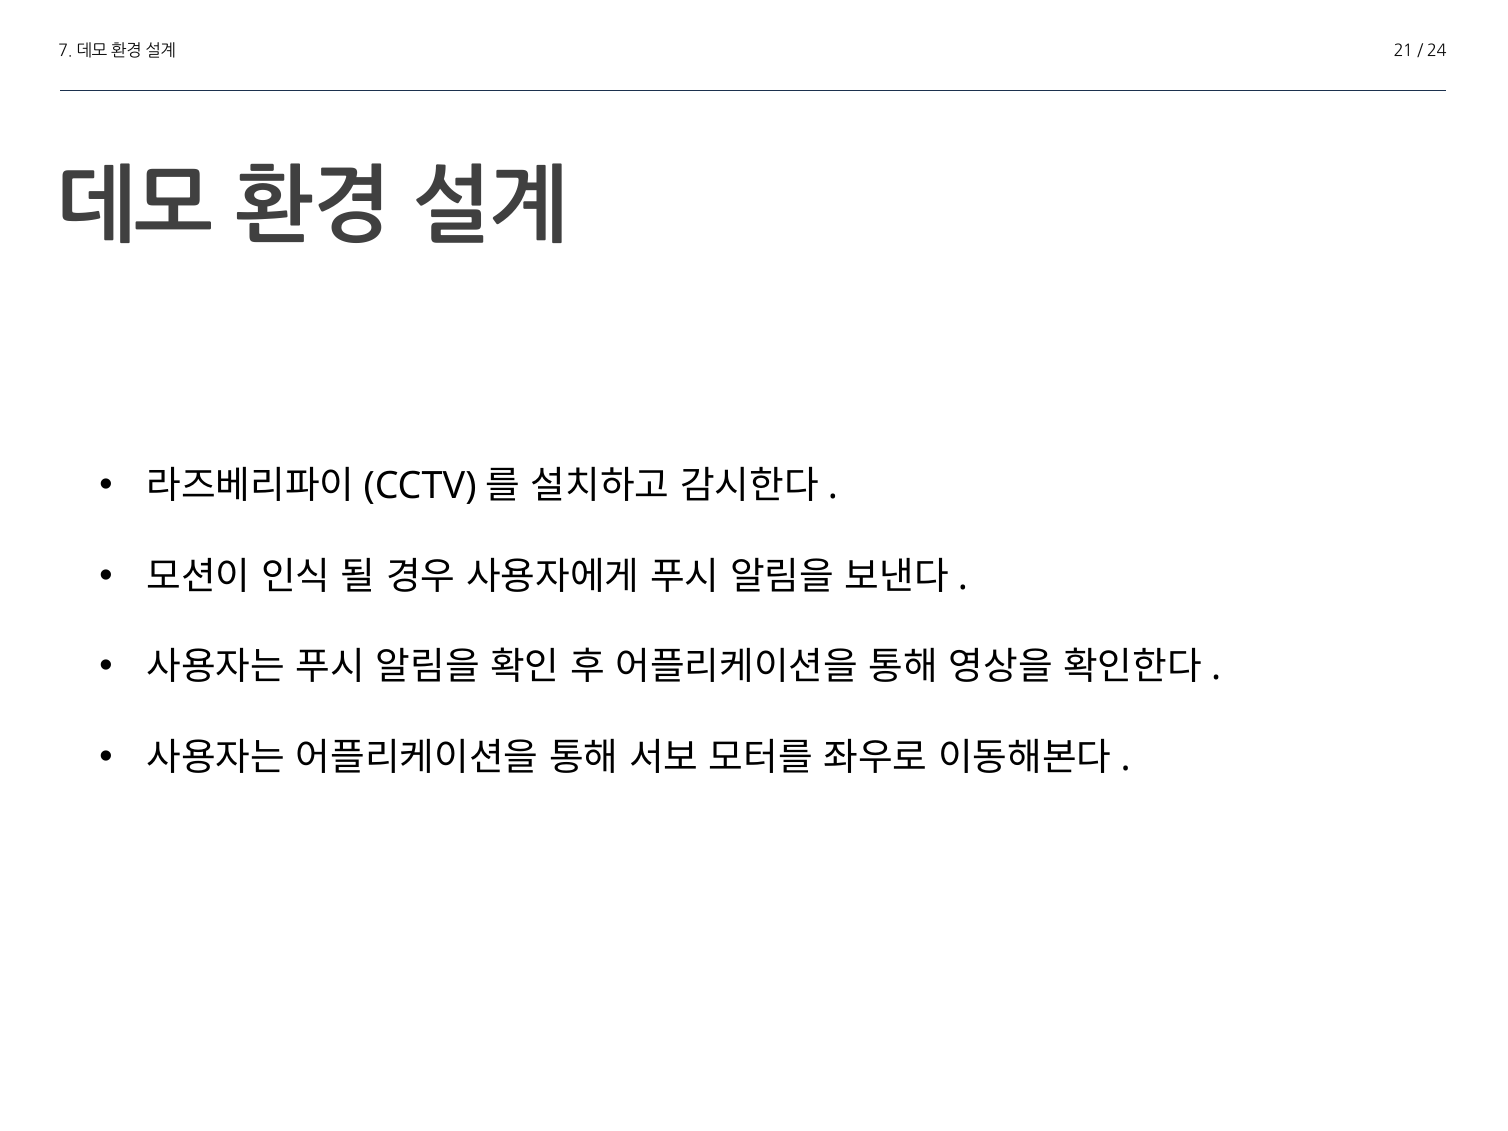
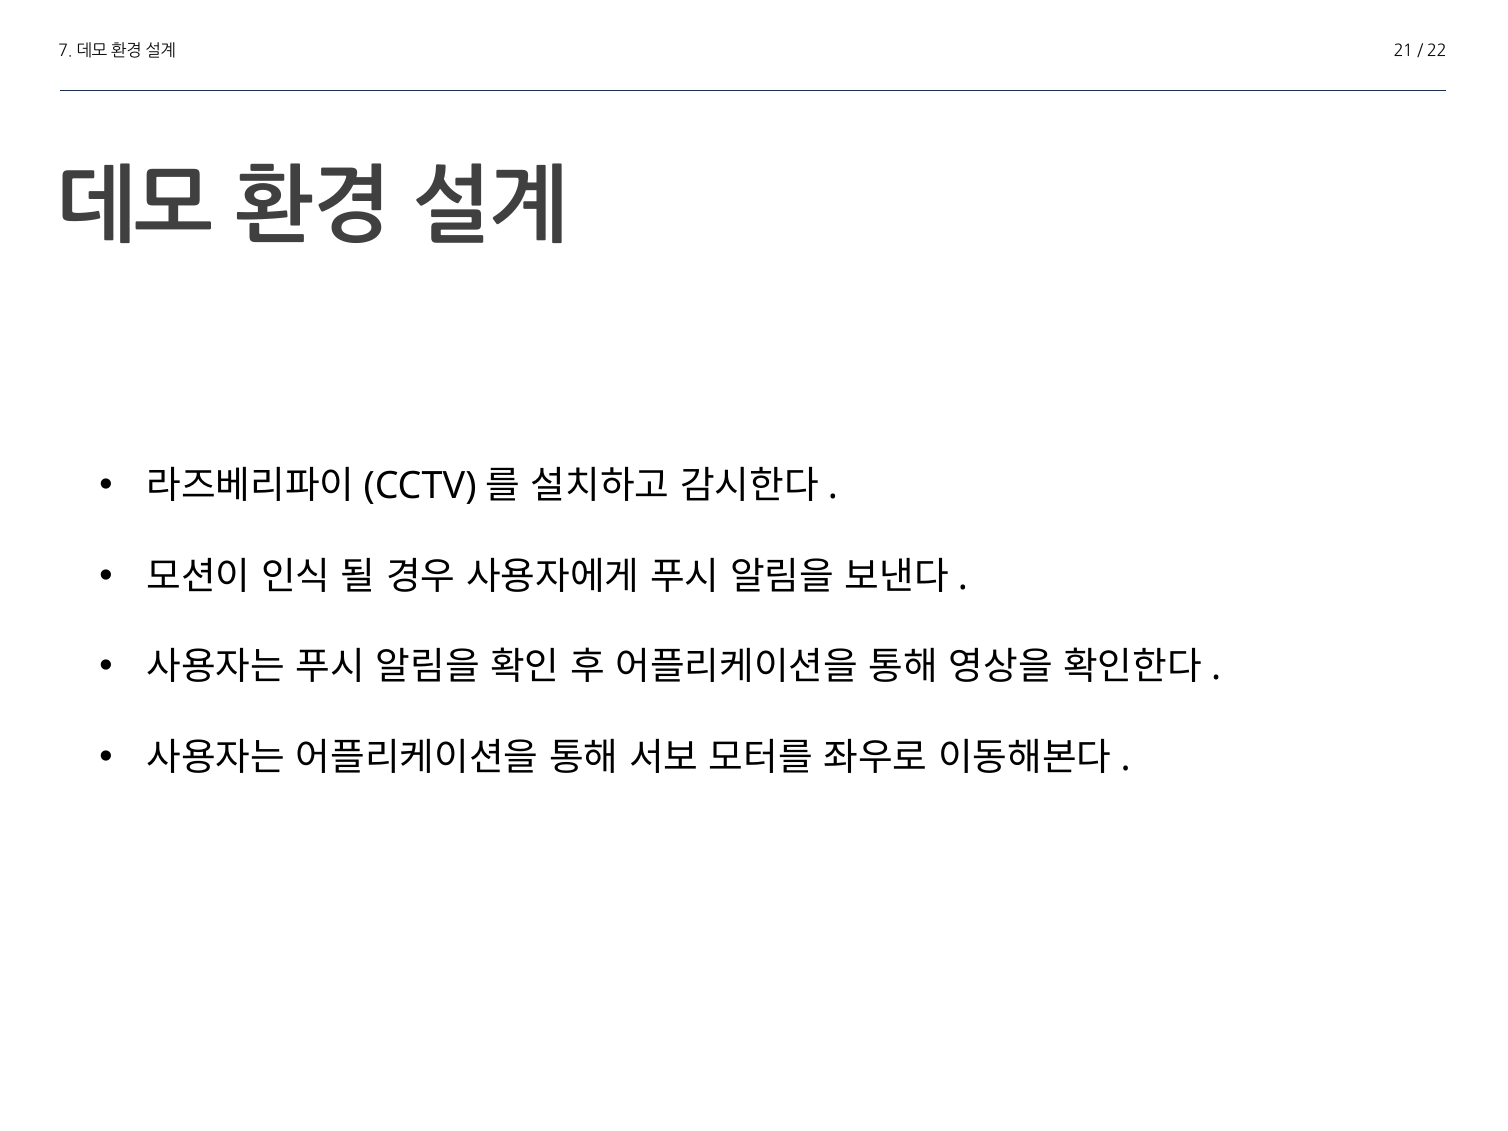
24: 24 -> 22
